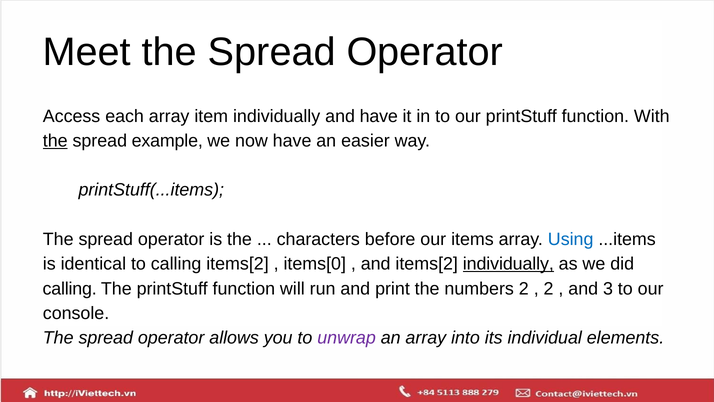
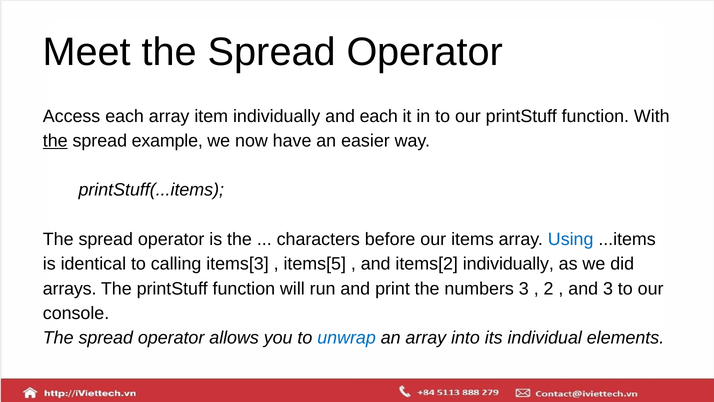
and have: have -> each
calling items[2: items[2 -> items[3
items[0: items[0 -> items[5
individually at (508, 264) underline: present -> none
calling at (70, 288): calling -> arrays
numbers 2: 2 -> 3
unwrap colour: purple -> blue
